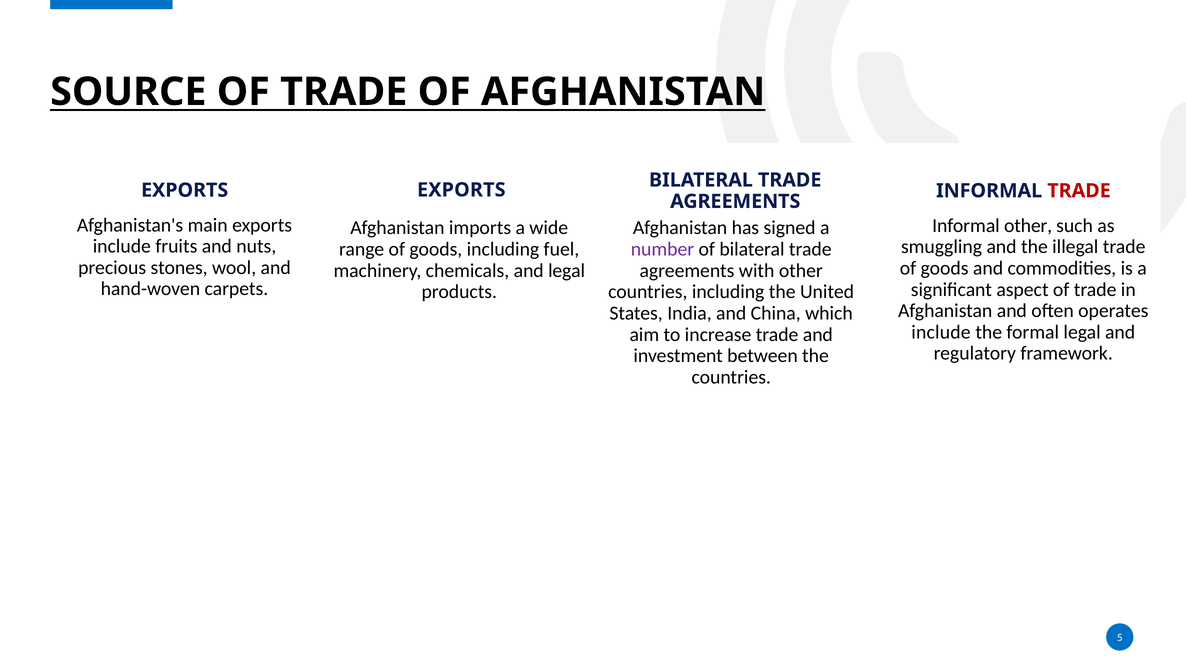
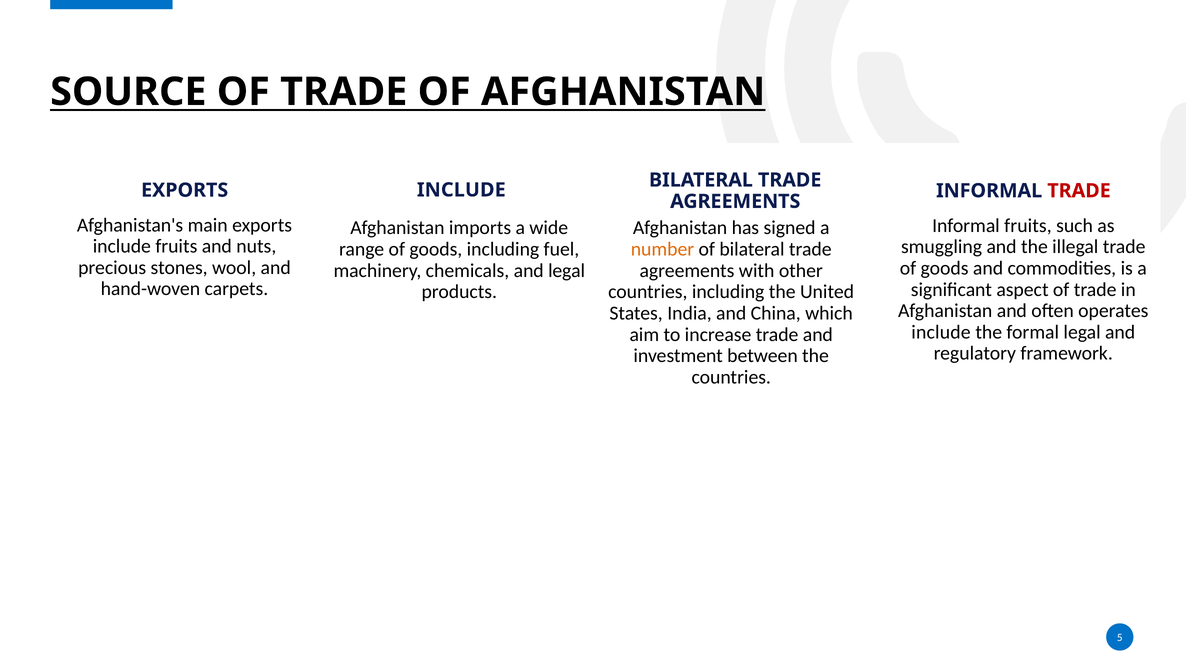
EXPORTS at (461, 190): EXPORTS -> INCLUDE
Informal other: other -> fruits
number colour: purple -> orange
